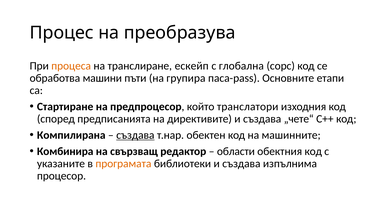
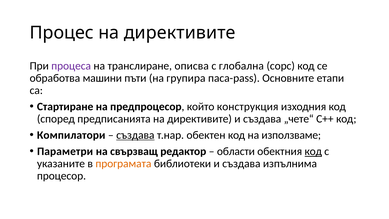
Процес на преобразува: преобразува -> директивите
процеса colour: orange -> purple
ескейп: ескейп -> описва
транслатори: транслатори -> конструкция
Компилирана: Компилирана -> Компилатори
машинните: машинните -> използваме
Комбинира: Комбинира -> Параметри
код at (313, 151) underline: none -> present
